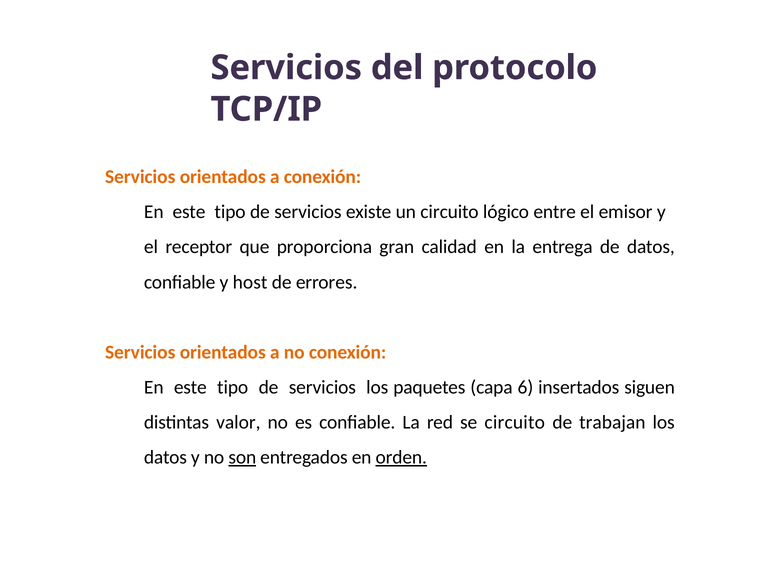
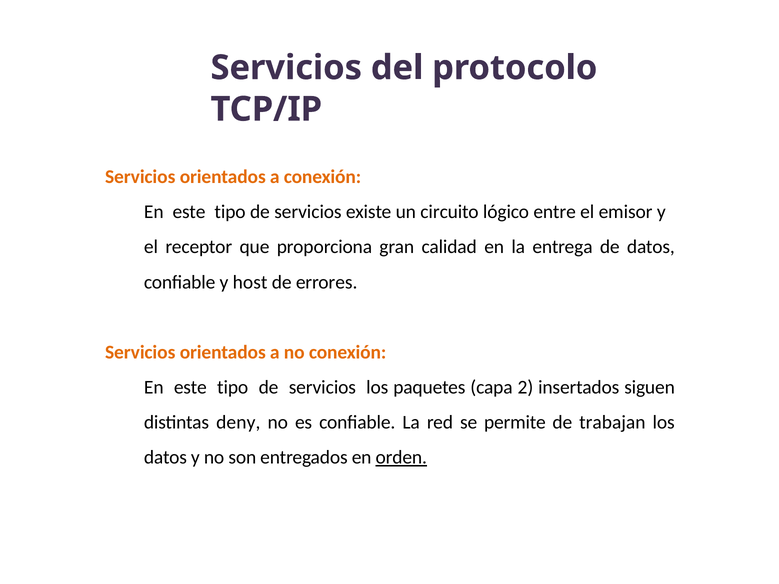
6: 6 -> 2
valor: valor -> deny
se circuito: circuito -> permite
son underline: present -> none
